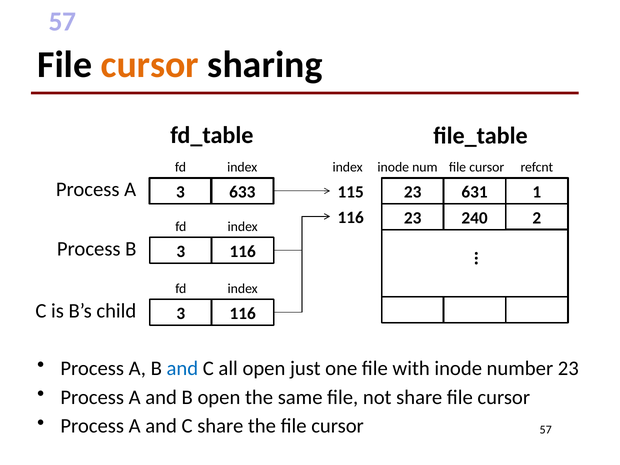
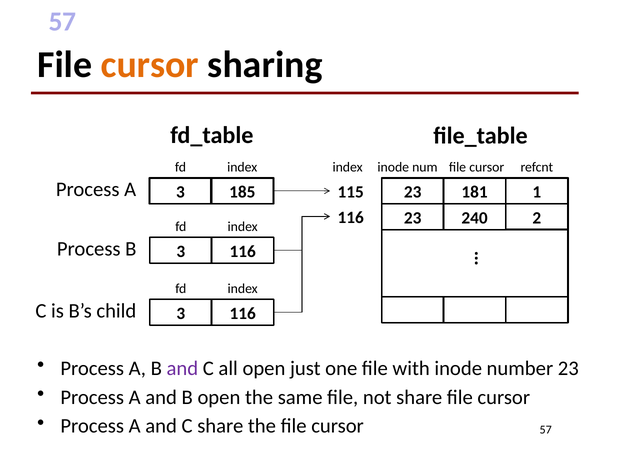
633: 633 -> 185
631: 631 -> 181
and at (182, 368) colour: blue -> purple
